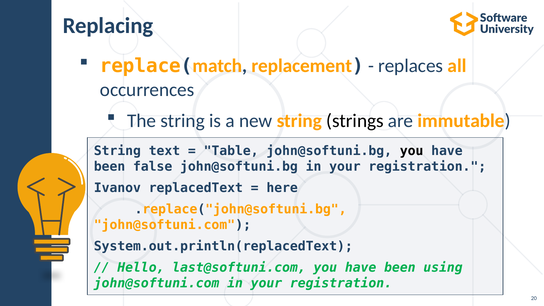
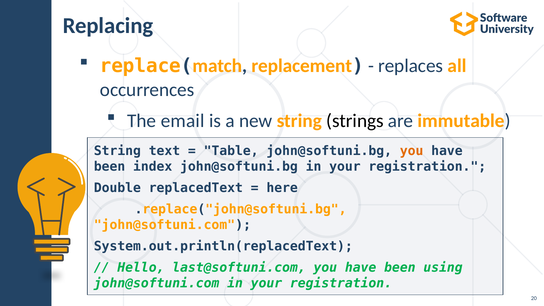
The string: string -> email
you at (412, 151) colour: black -> orange
false: false -> index
Ivanov: Ivanov -> Double
